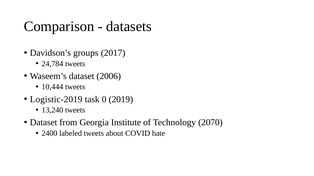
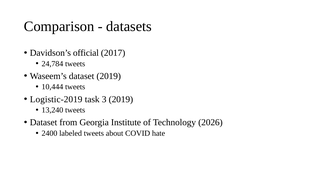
groups: groups -> official
dataset 2006: 2006 -> 2019
0: 0 -> 3
2070: 2070 -> 2026
